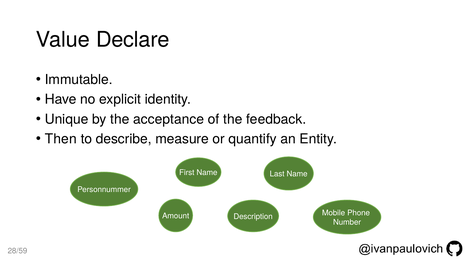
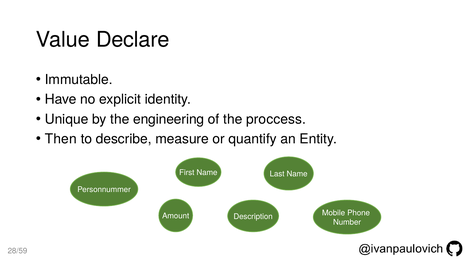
acceptance: acceptance -> engineering
feedback: feedback -> proccess
